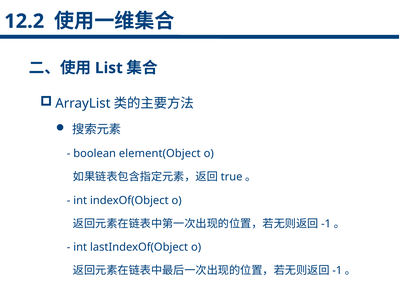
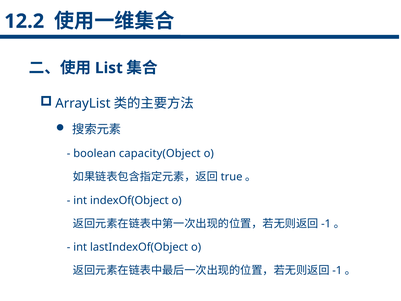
element(Object: element(Object -> capacity(Object
